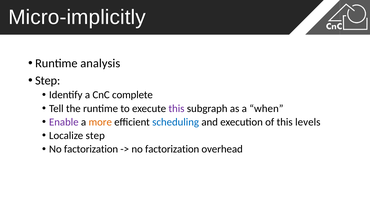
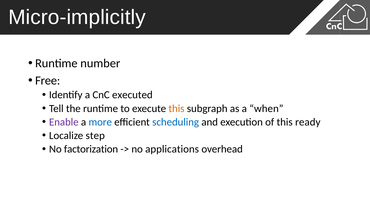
analysis: analysis -> number
Step at (48, 81): Step -> Free
complete: complete -> executed
this at (176, 109) colour: purple -> orange
more colour: orange -> blue
levels: levels -> ready
factorization at (172, 149): factorization -> applications
